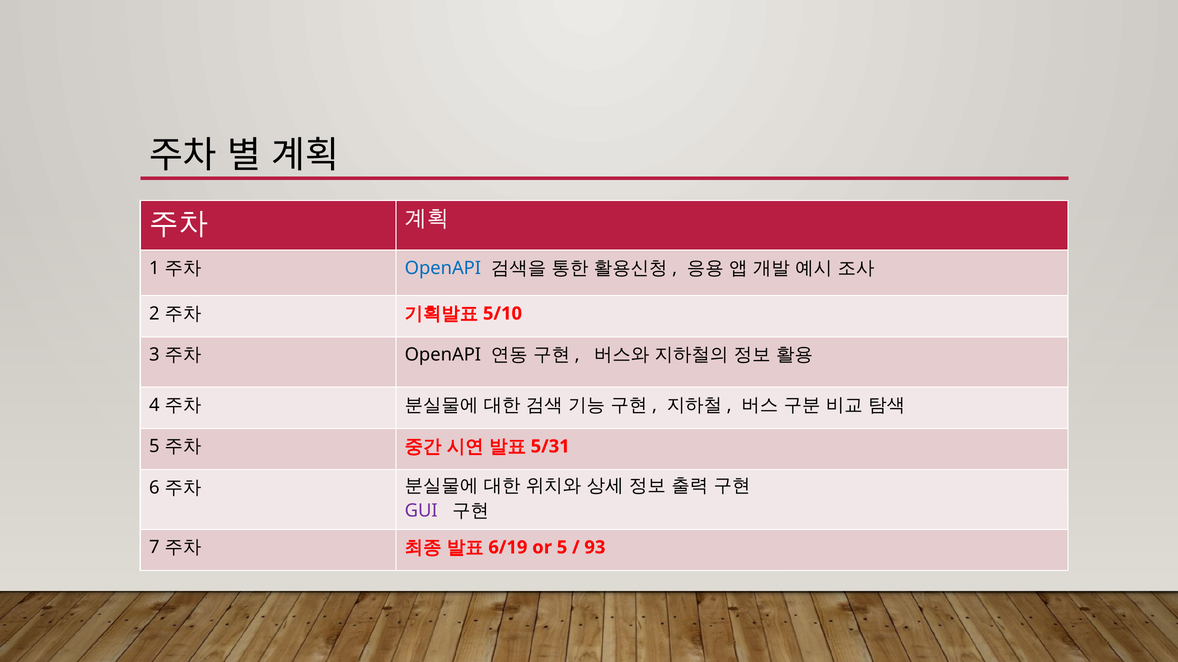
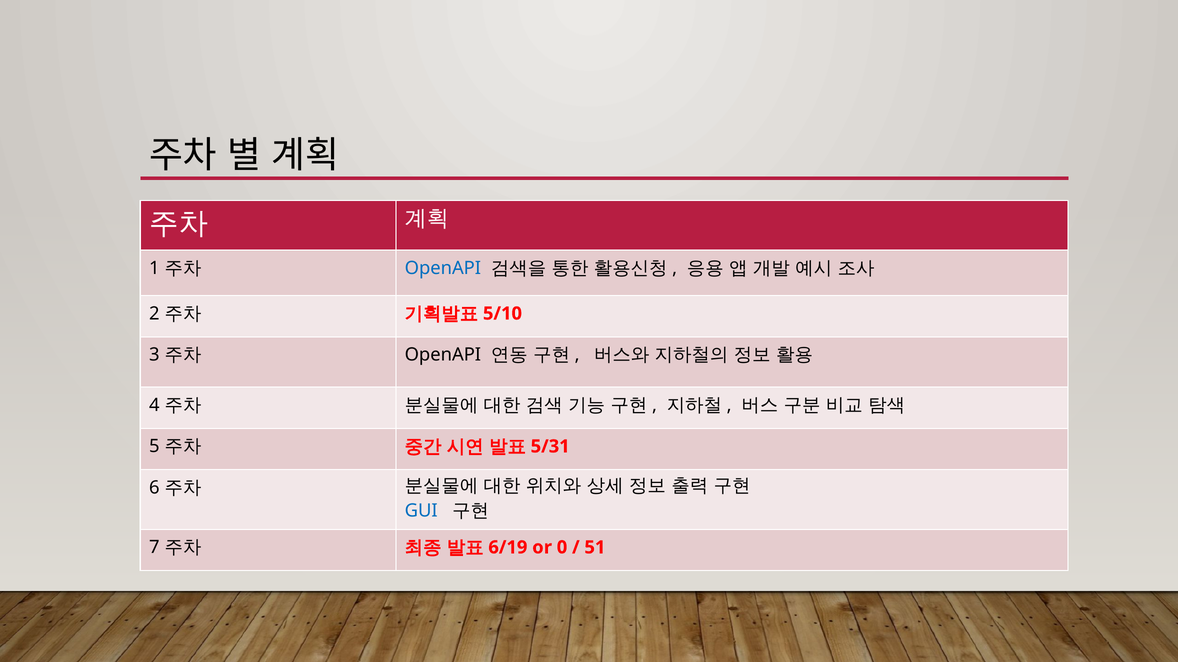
GUI colour: purple -> blue
or 5: 5 -> 0
93: 93 -> 51
